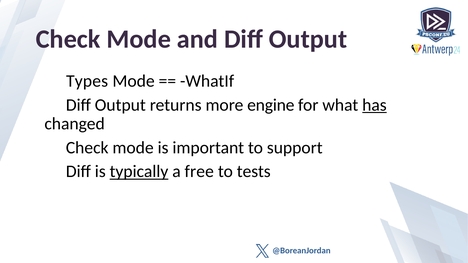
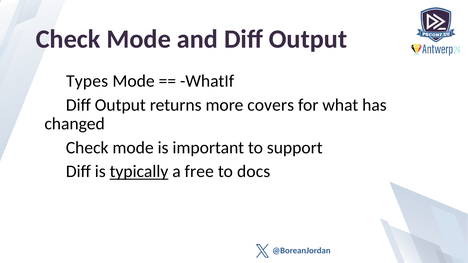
engine: engine -> covers
has underline: present -> none
tests: tests -> docs
